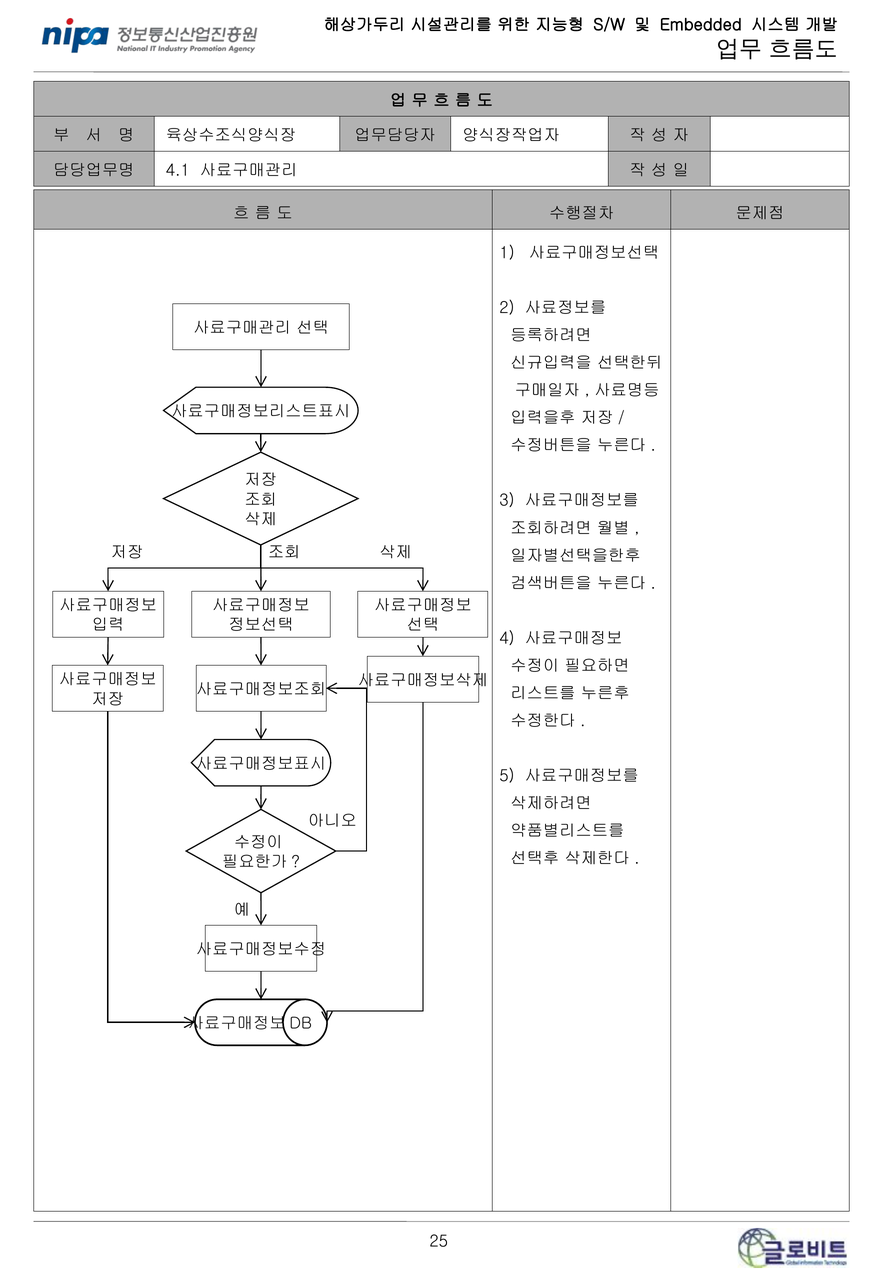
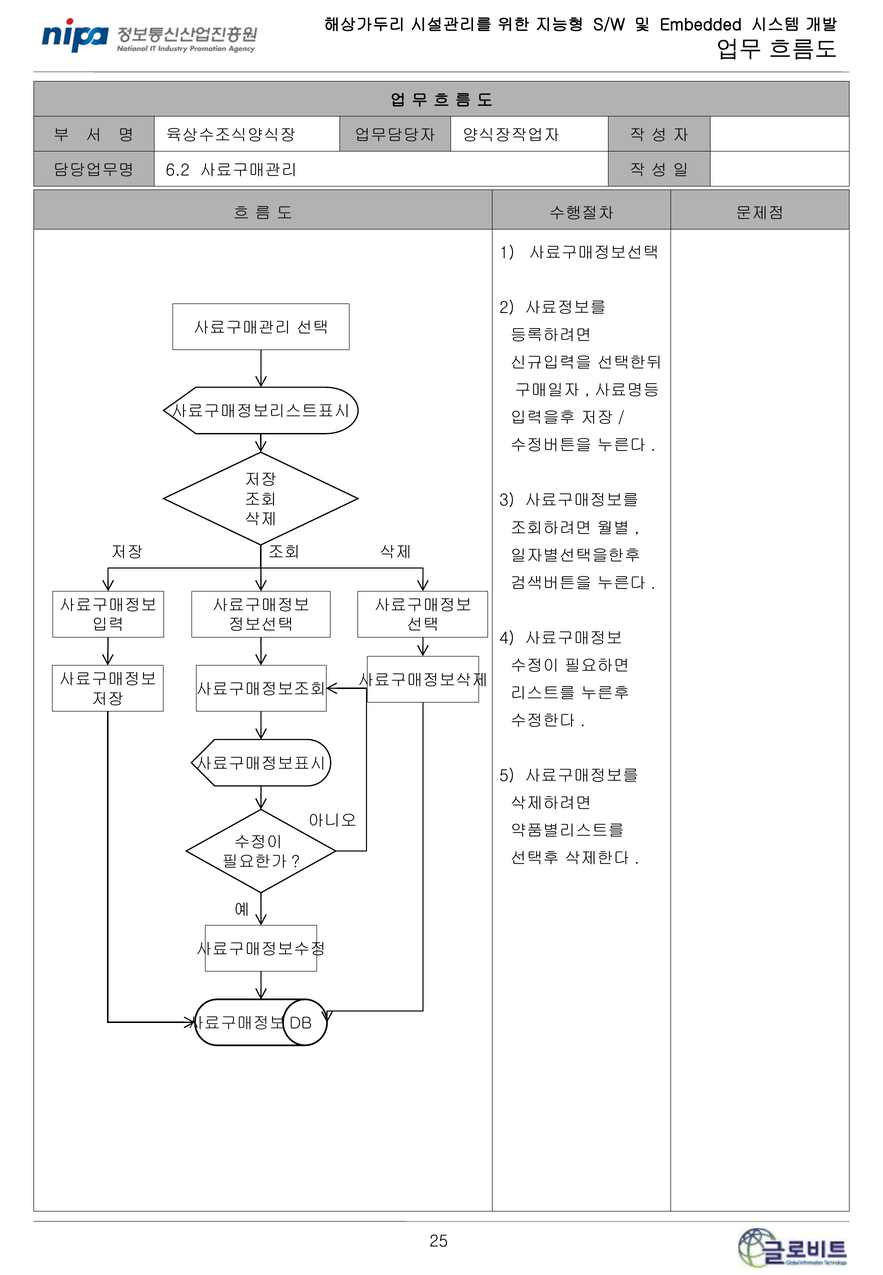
4.1: 4.1 -> 6.2
